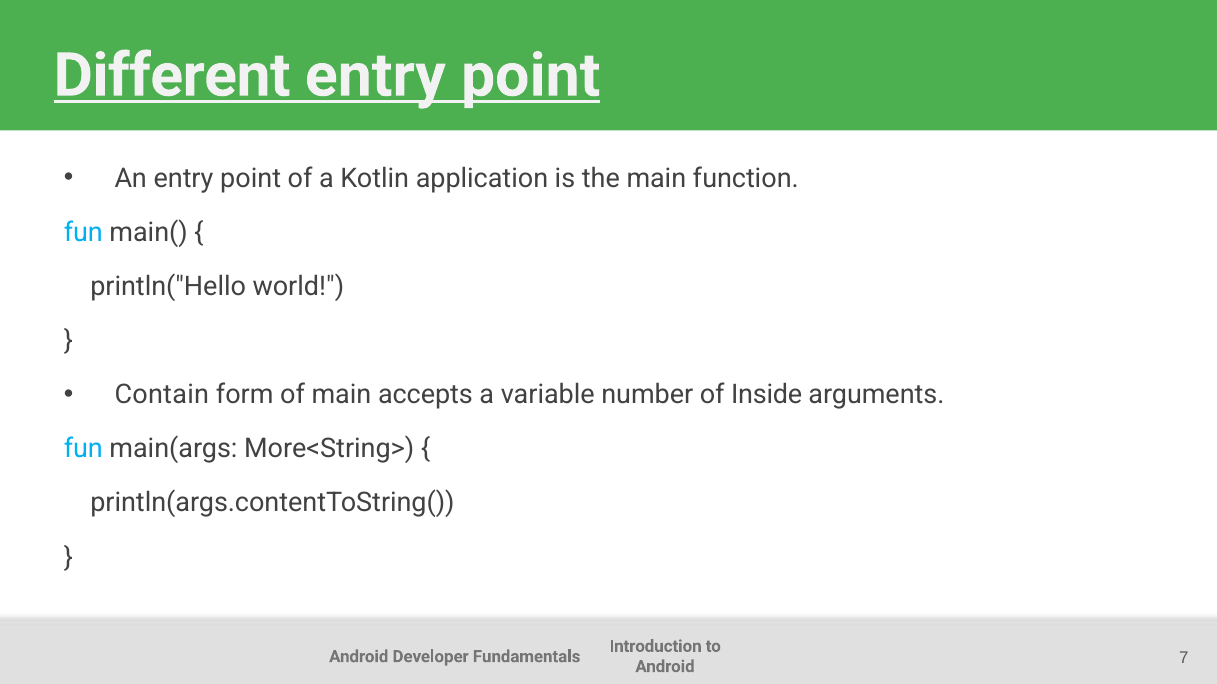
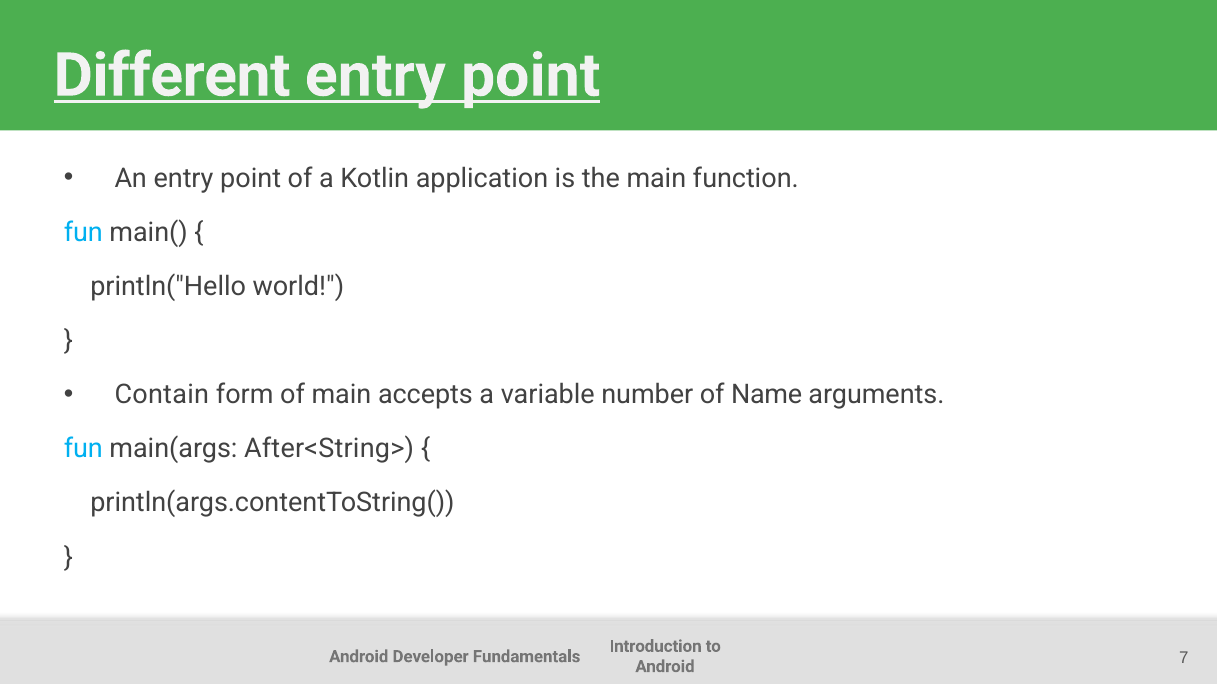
Inside: Inside -> Name
More<String>: More<String> -> After<String>
